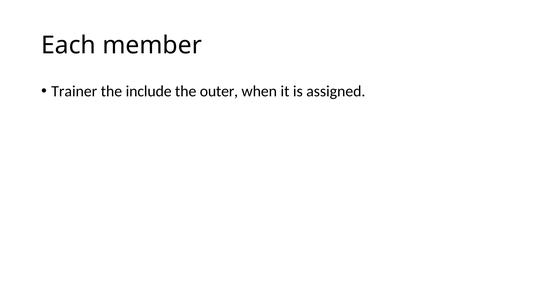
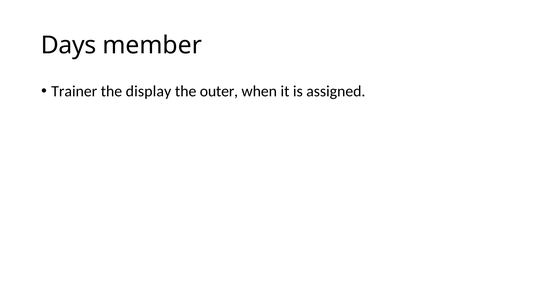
Each: Each -> Days
include: include -> display
